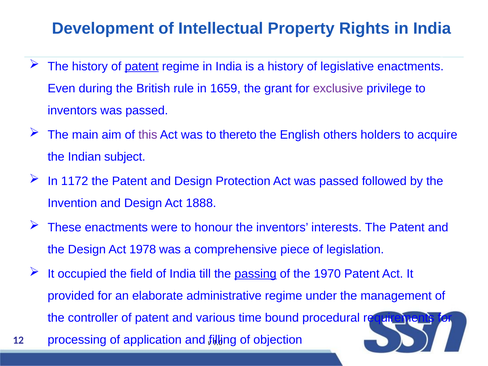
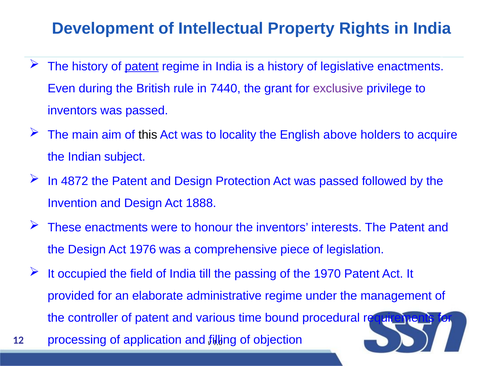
1659: 1659 -> 7440
this colour: purple -> black
thereto: thereto -> locality
others: others -> above
1172: 1172 -> 4872
1978: 1978 -> 1976
passing underline: present -> none
